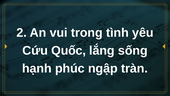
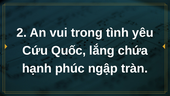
sống: sống -> chứa
